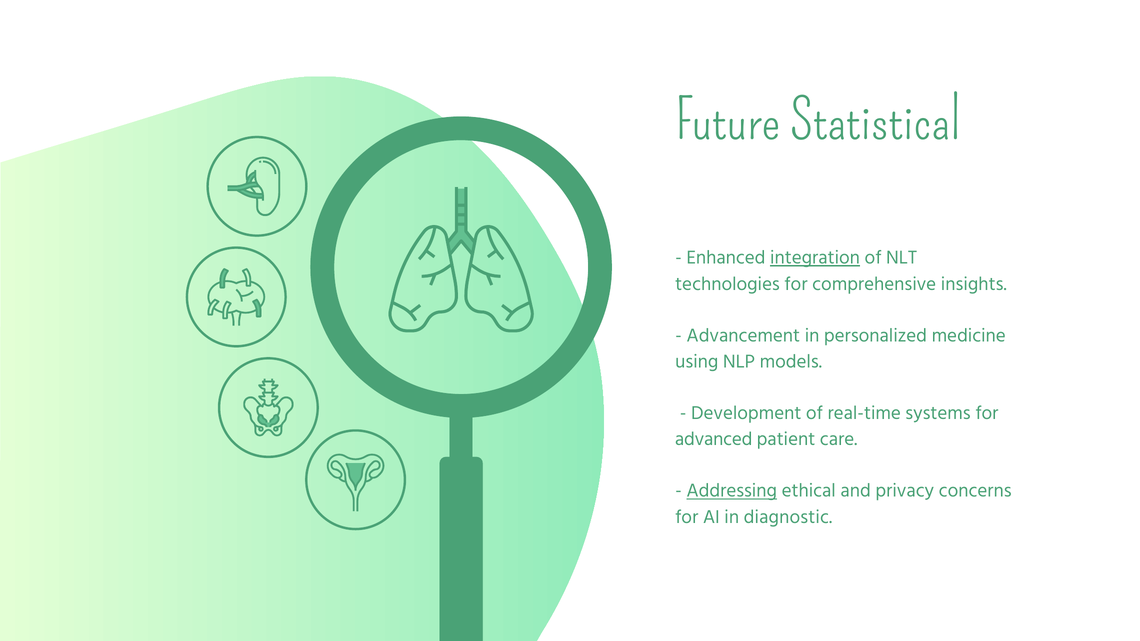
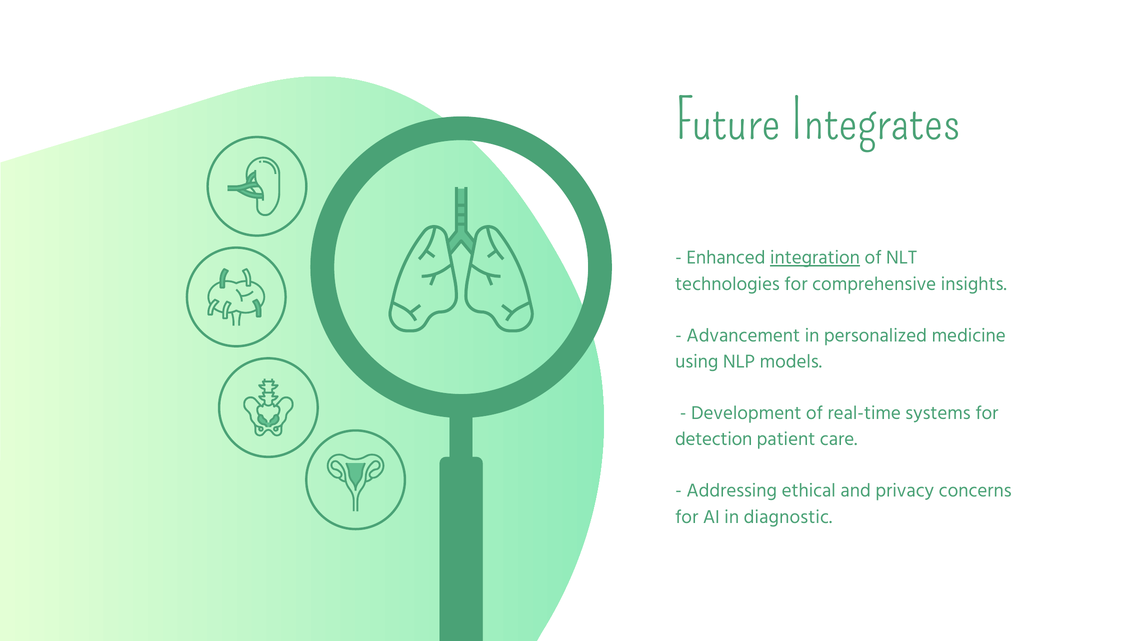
Statistical: Statistical -> Integrates
advanced: advanced -> detection
Addressing underline: present -> none
